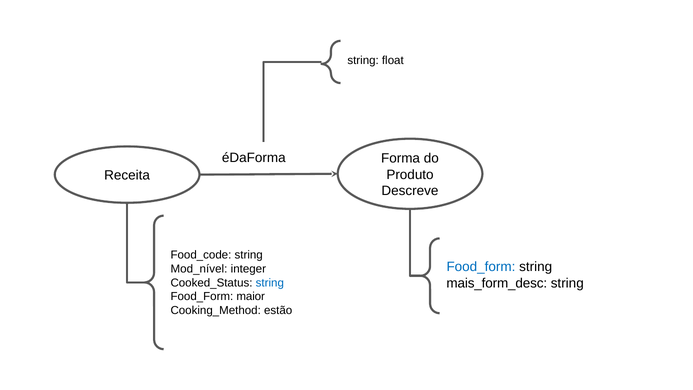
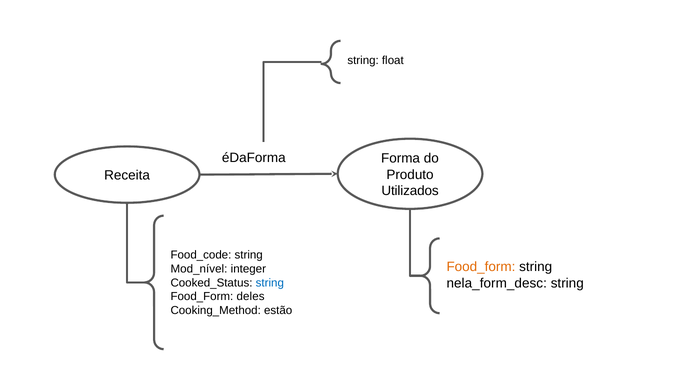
Descreve: Descreve -> Utilizados
Food_form at (481, 267) colour: blue -> orange
mais_form_desc: mais_form_desc -> nela_form_desc
maior: maior -> deles
